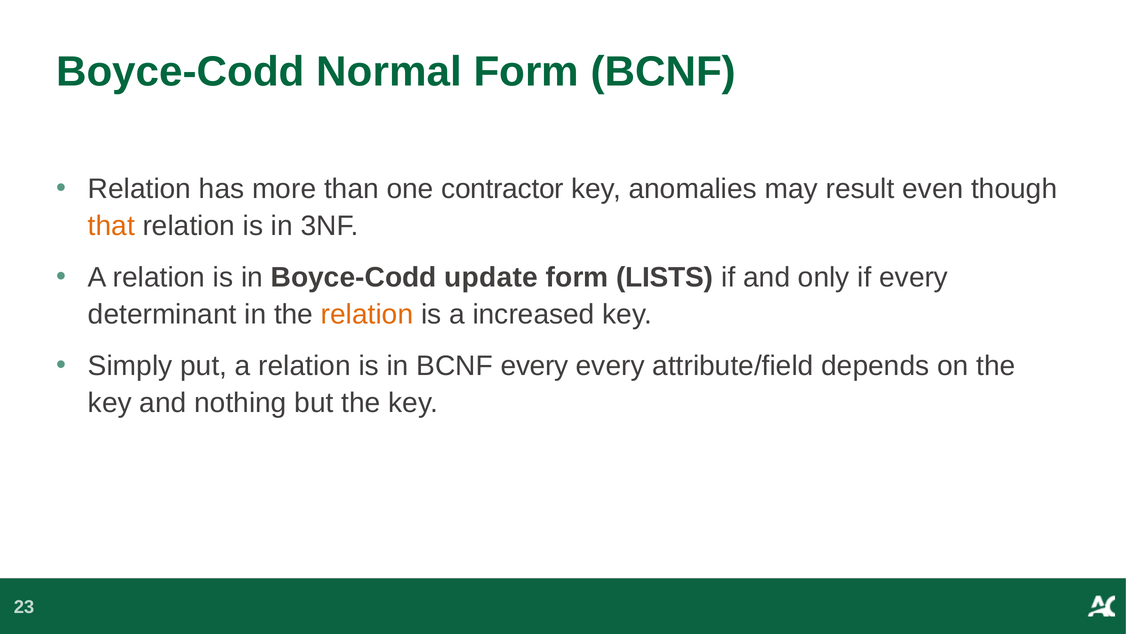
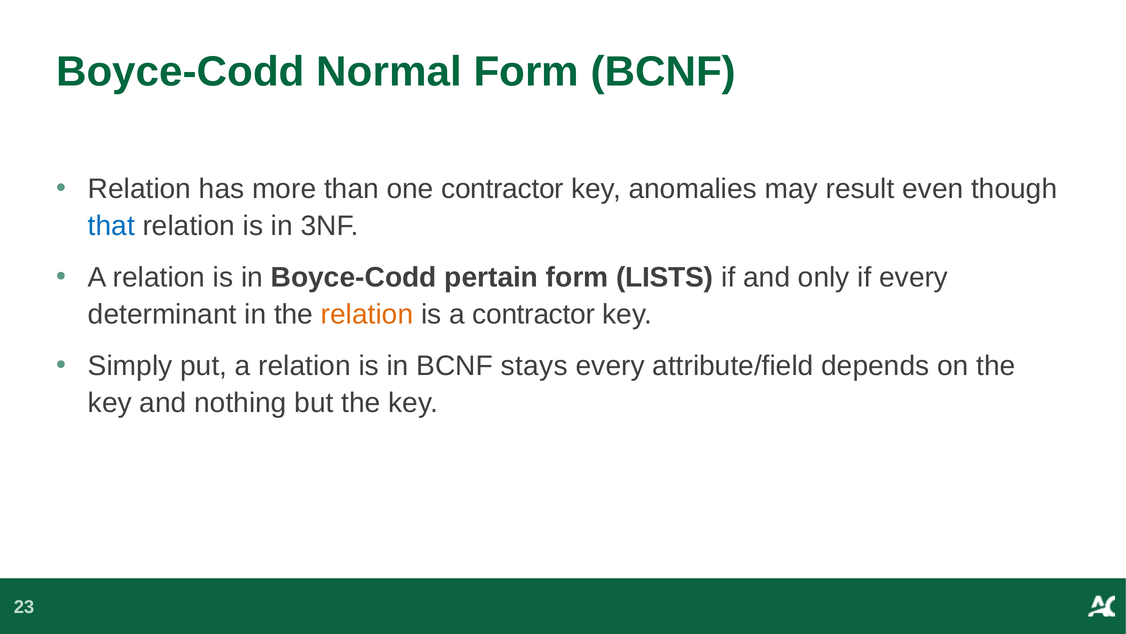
that colour: orange -> blue
update: update -> pertain
a increased: increased -> contractor
BCNF every: every -> stays
